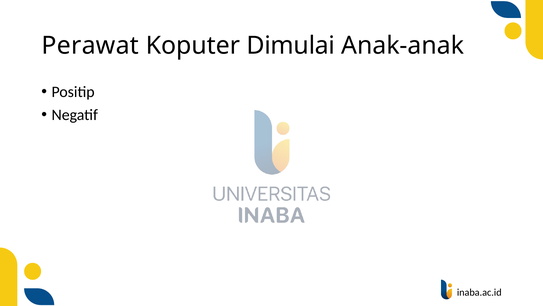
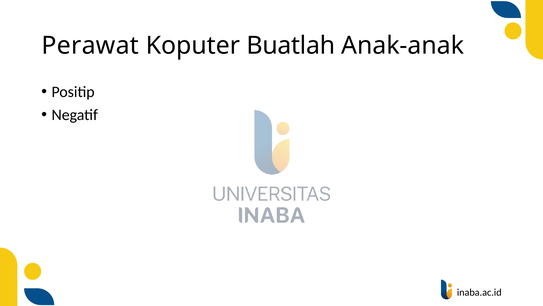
Dimulai: Dimulai -> Buatlah
